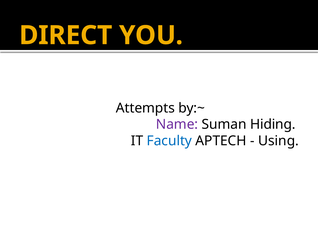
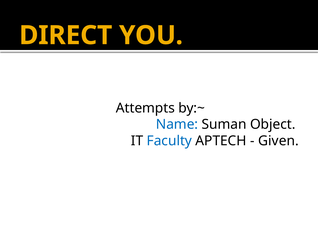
Name colour: purple -> blue
Hiding: Hiding -> Object
Using: Using -> Given
